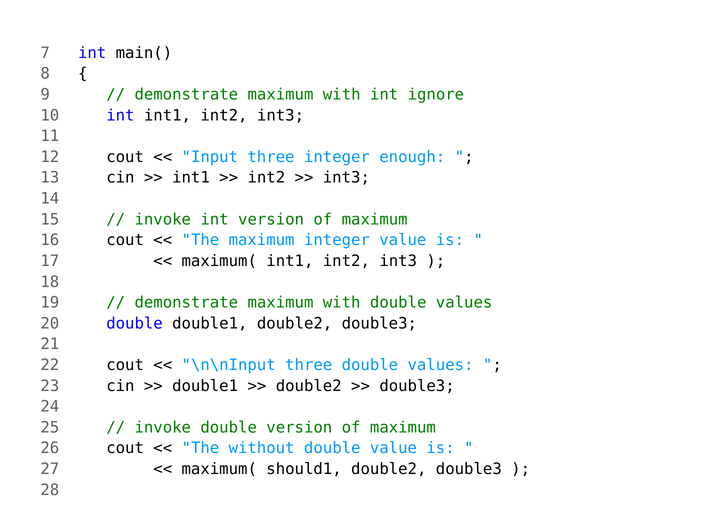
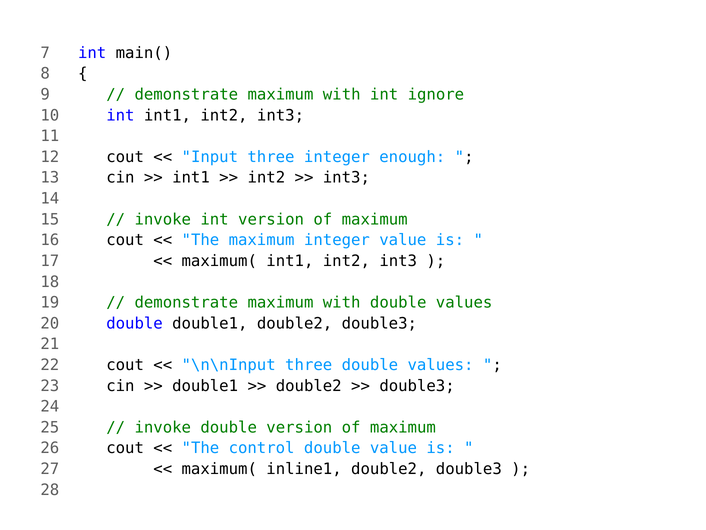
without: without -> control
should1: should1 -> inline1
